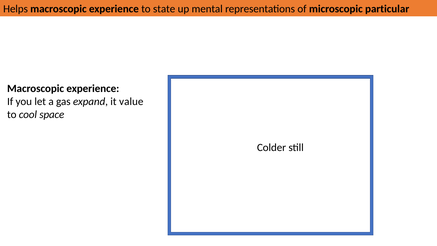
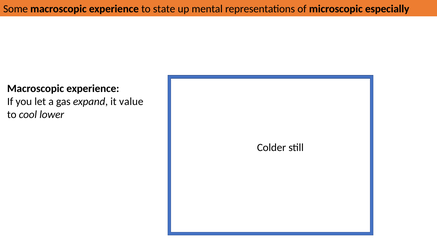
Helps: Helps -> Some
particular: particular -> especially
space: space -> lower
